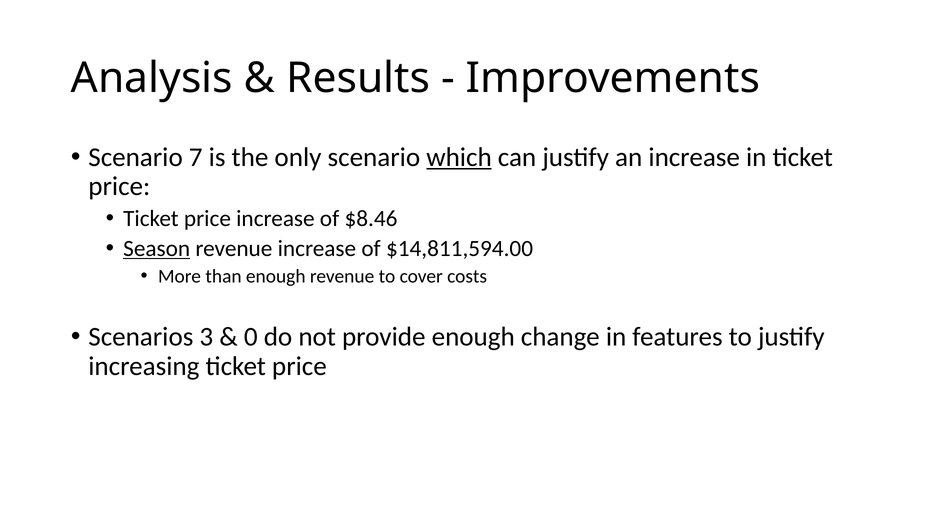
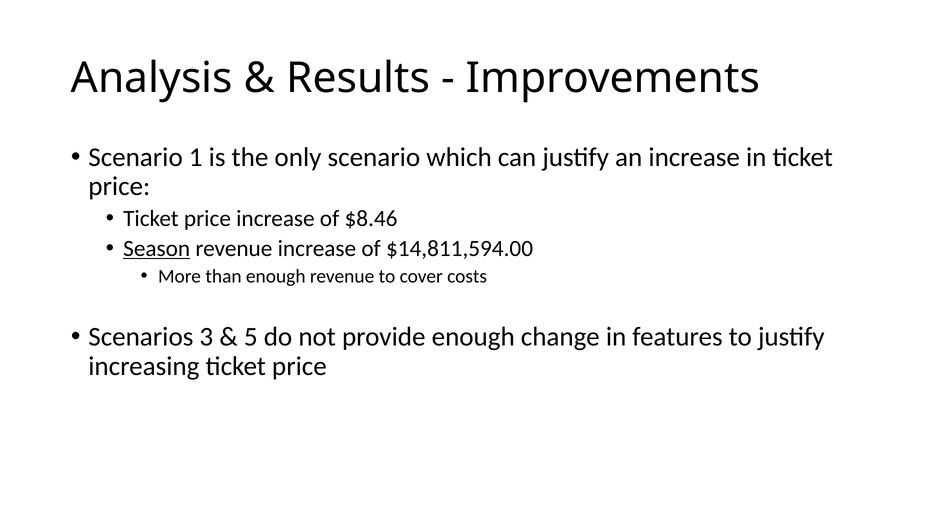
7: 7 -> 1
which underline: present -> none
0: 0 -> 5
